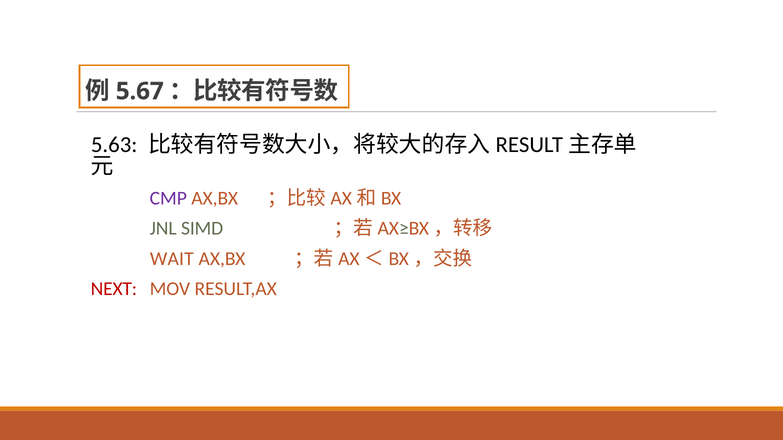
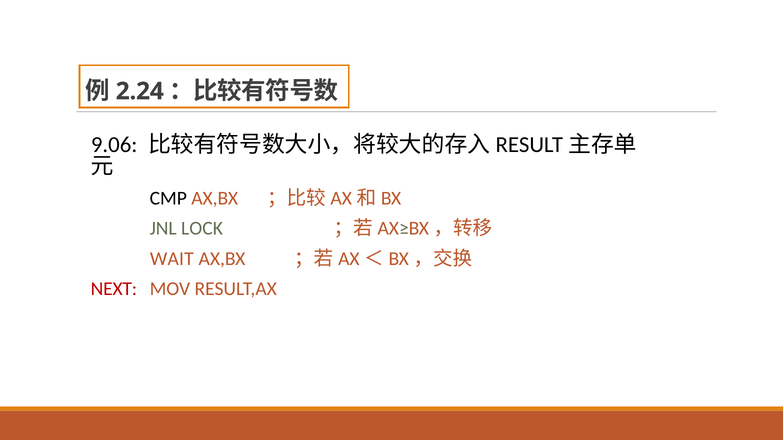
5.67: 5.67 -> 2.24
5.63: 5.63 -> 9.06
CMP colour: purple -> black
SIMD: SIMD -> LOCK
